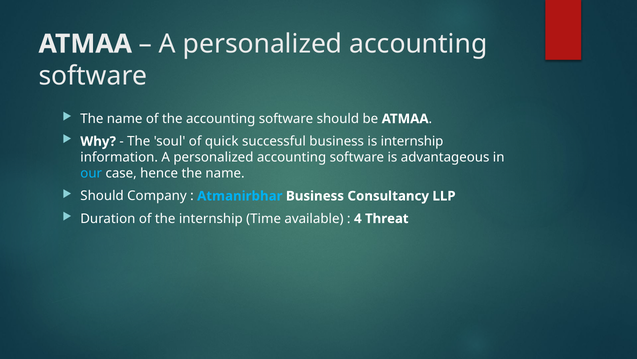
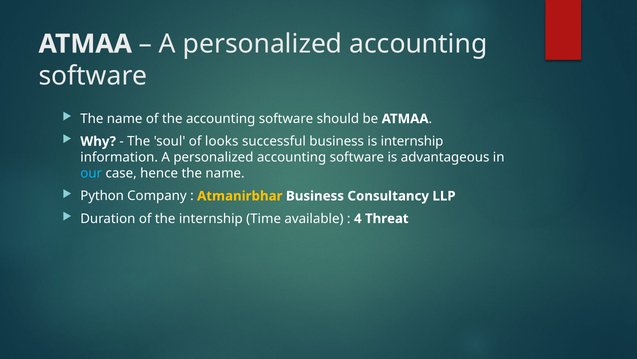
quick: quick -> looks
Should at (102, 196): Should -> Python
Atmanirbhar colour: light blue -> yellow
